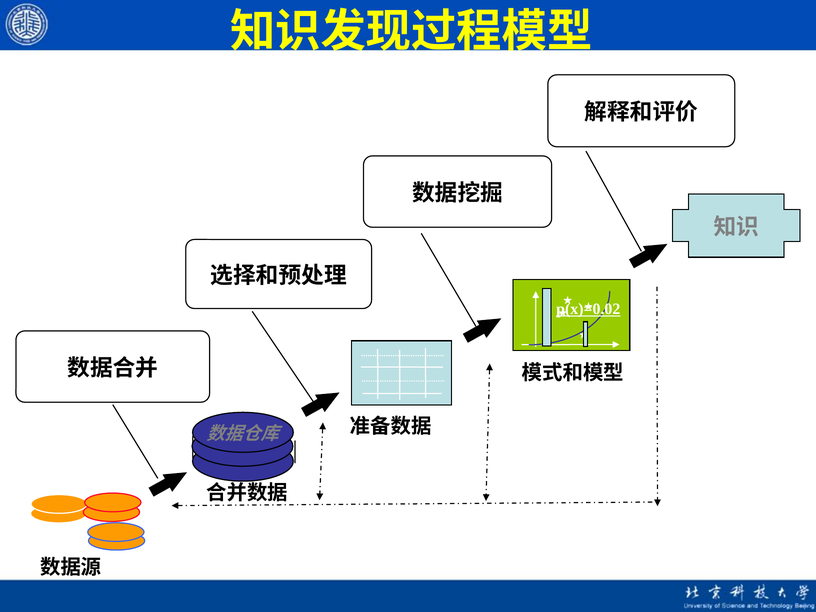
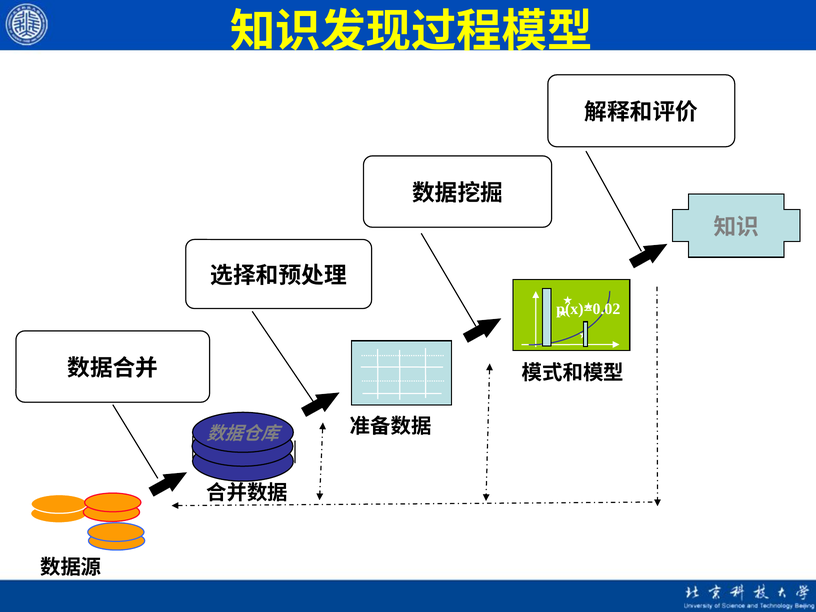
p(x)=0.02 underline: present -> none
